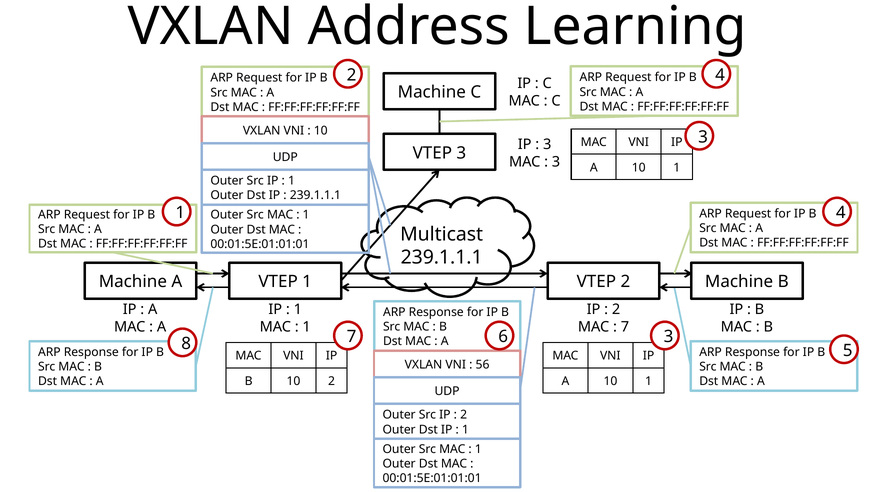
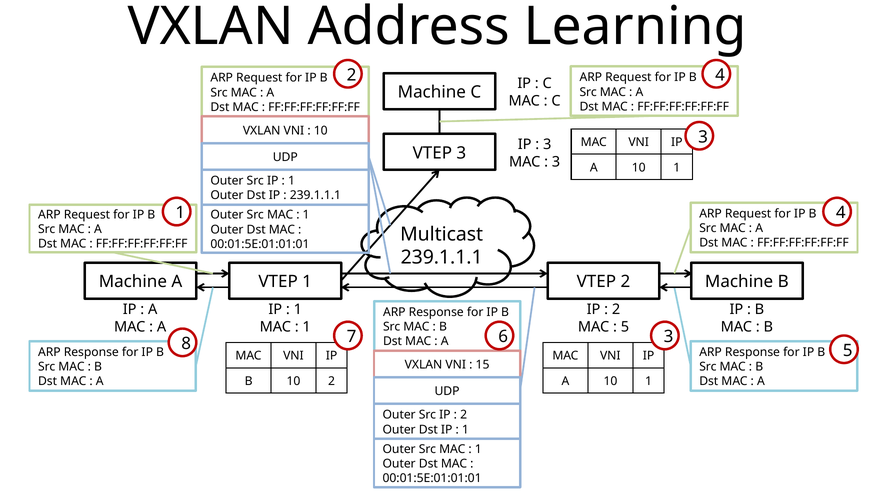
7 at (625, 327): 7 -> 5
56: 56 -> 15
